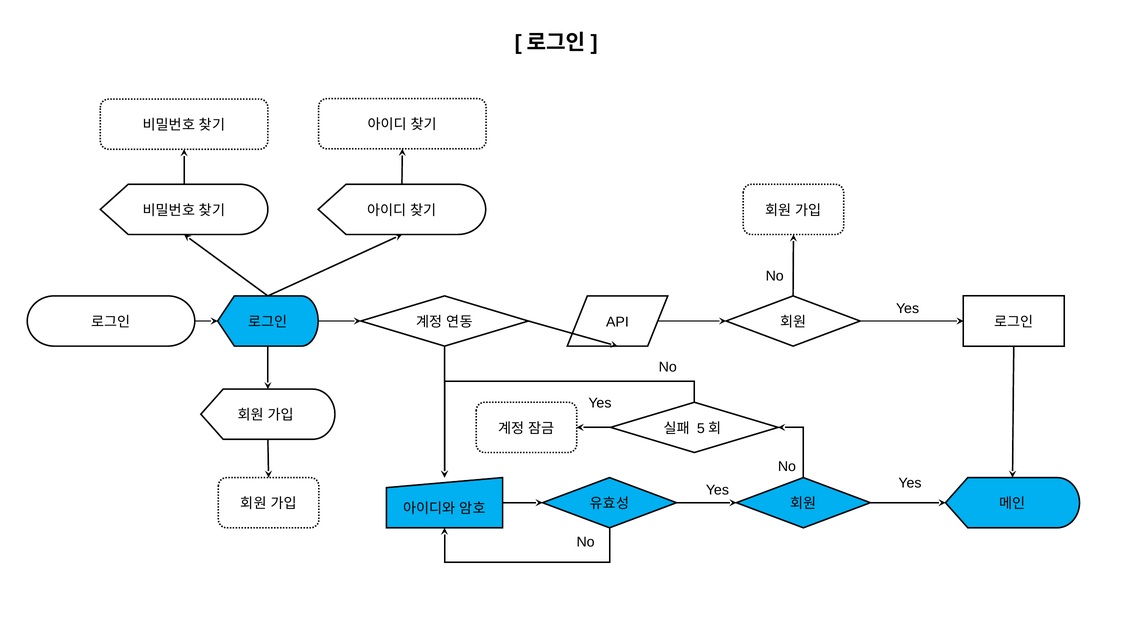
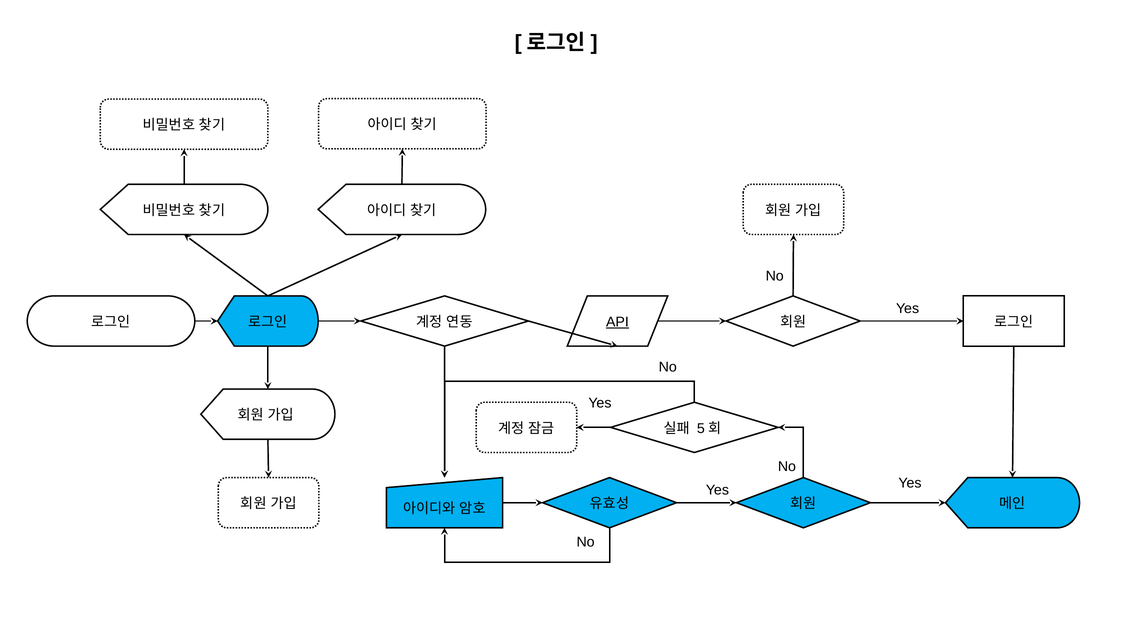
API underline: none -> present
